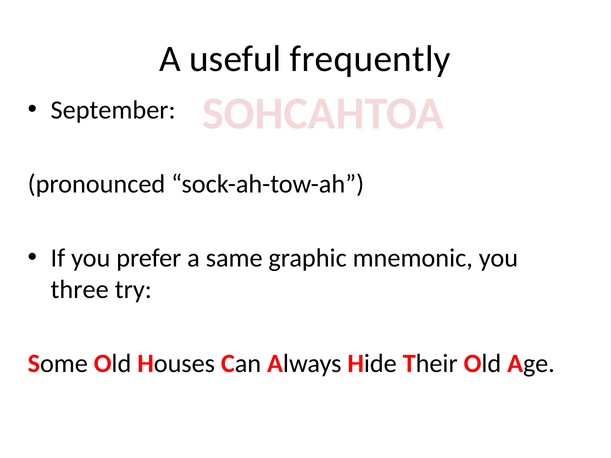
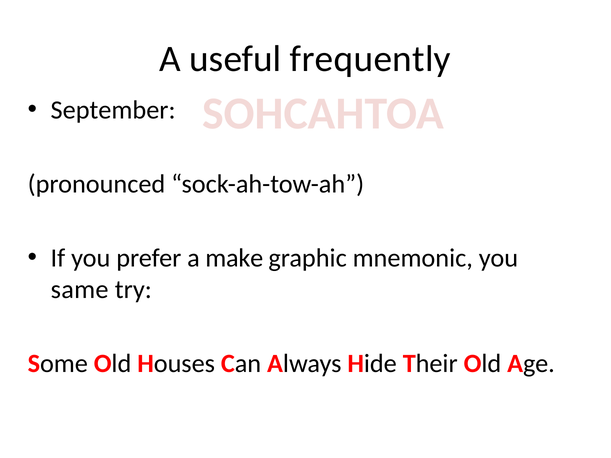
same: same -> make
three: three -> same
